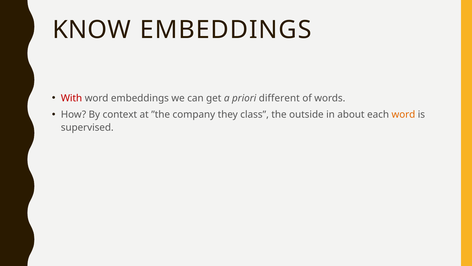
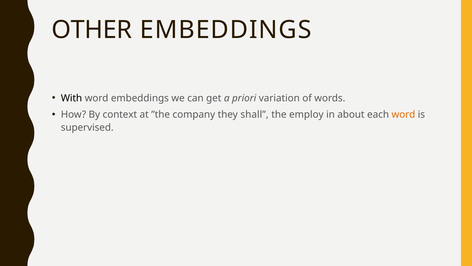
KNOW: KNOW -> OTHER
With colour: red -> black
different: different -> variation
class: class -> shall
outside: outside -> employ
